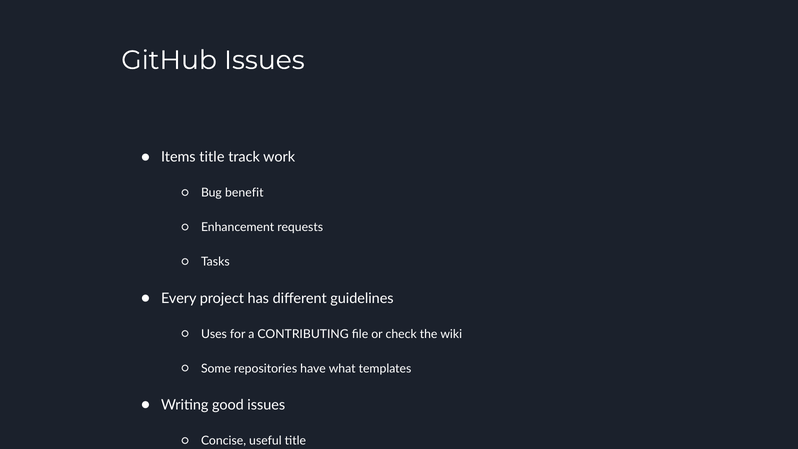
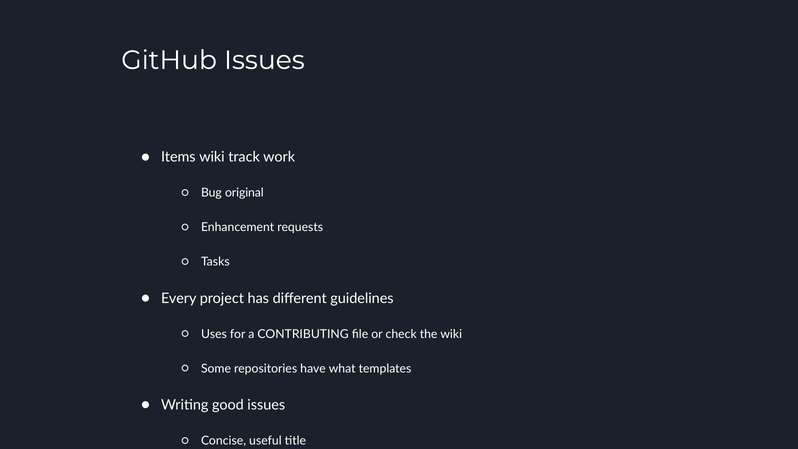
Items title: title -> wiki
Bug benefit: benefit -> original
